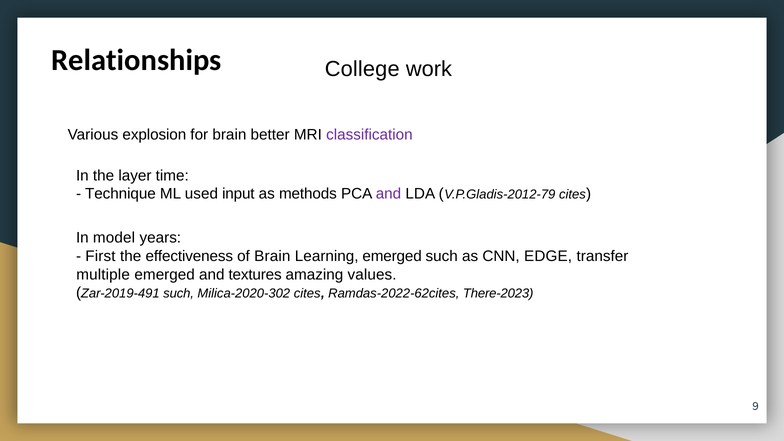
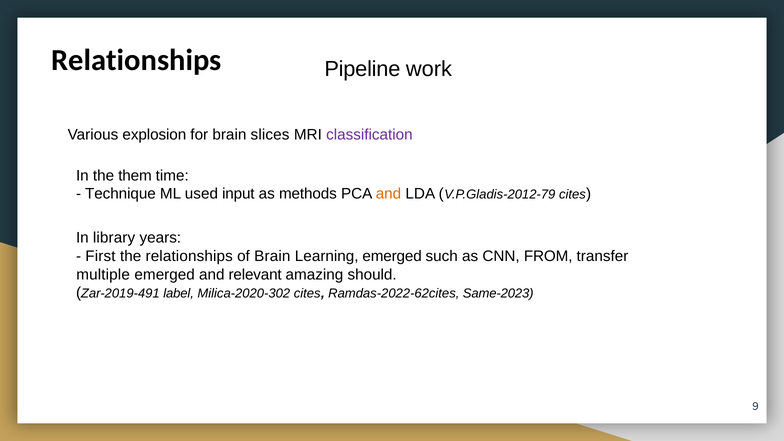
College: College -> Pipeline
better: better -> slices
layer: layer -> them
and at (388, 194) colour: purple -> orange
model: model -> library
the effectiveness: effectiveness -> relationships
EDGE: EDGE -> FROM
textures: textures -> relevant
values: values -> should
Zar-2019-491 such: such -> label
There-2023: There-2023 -> Same-2023
